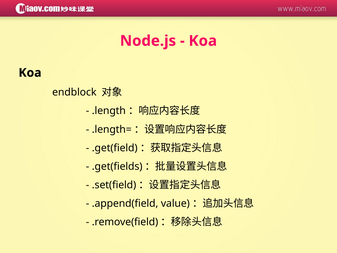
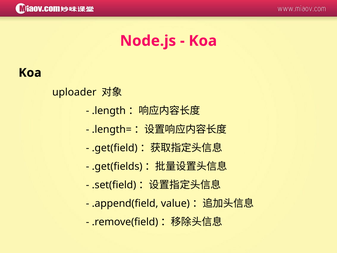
endblock: endblock -> uploader
